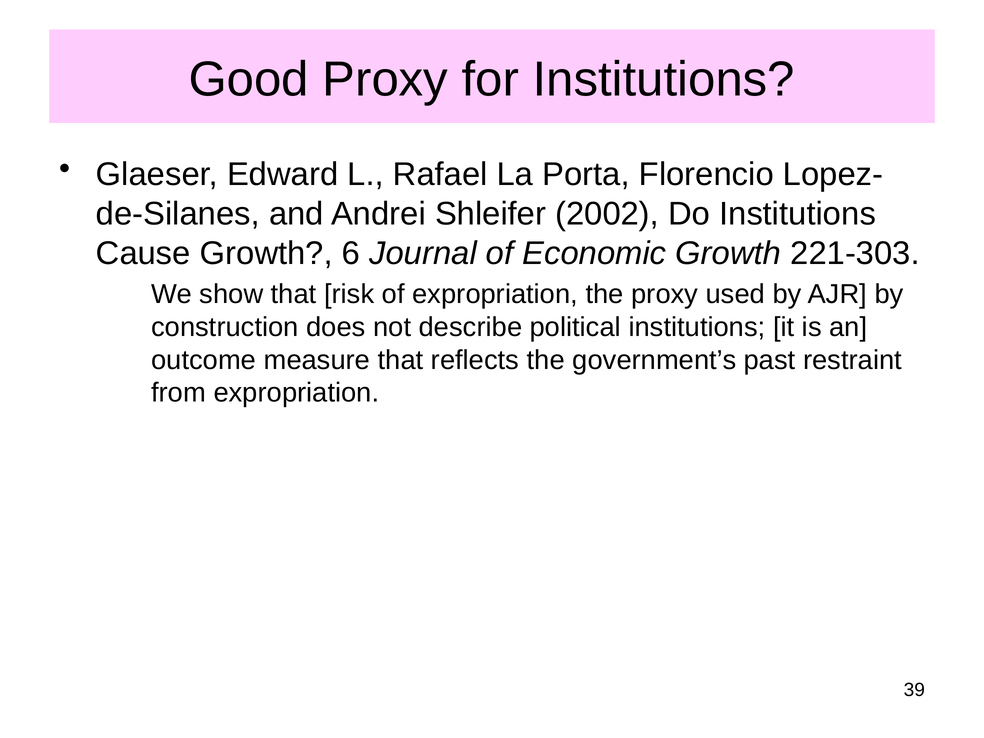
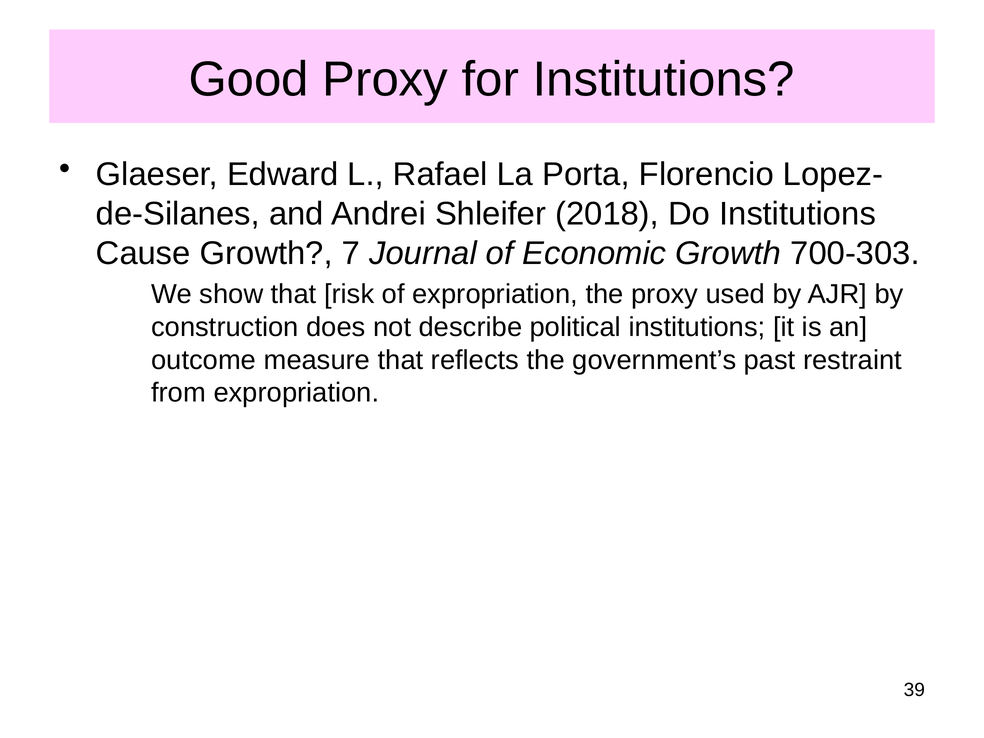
2002: 2002 -> 2018
6: 6 -> 7
221-303: 221-303 -> 700-303
